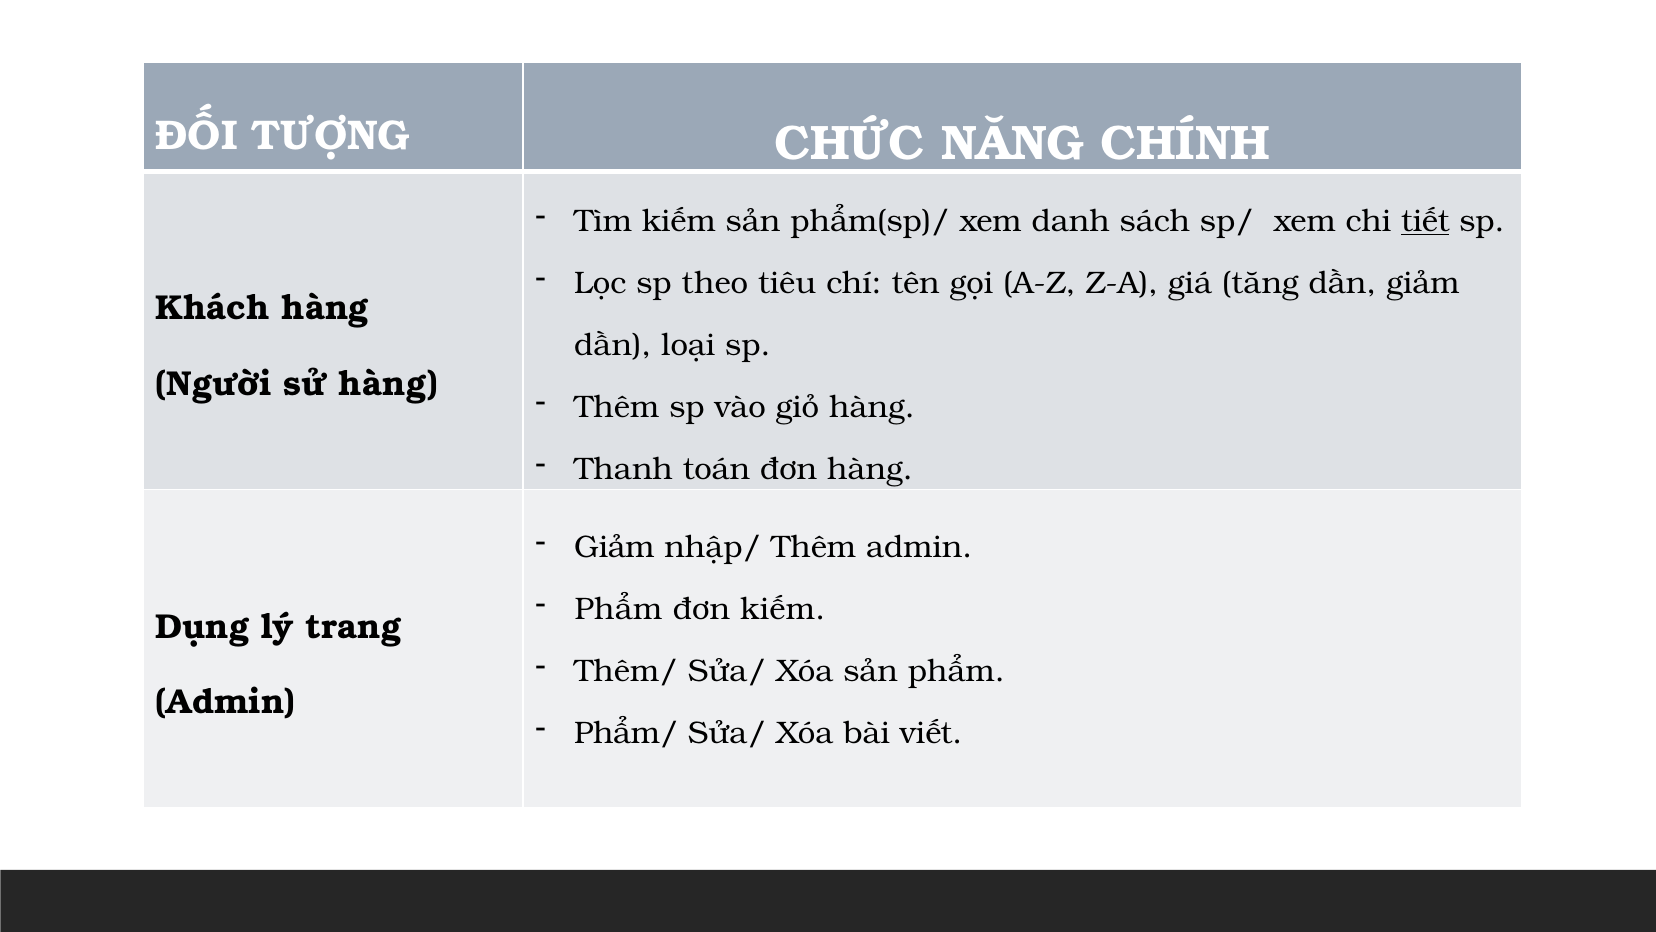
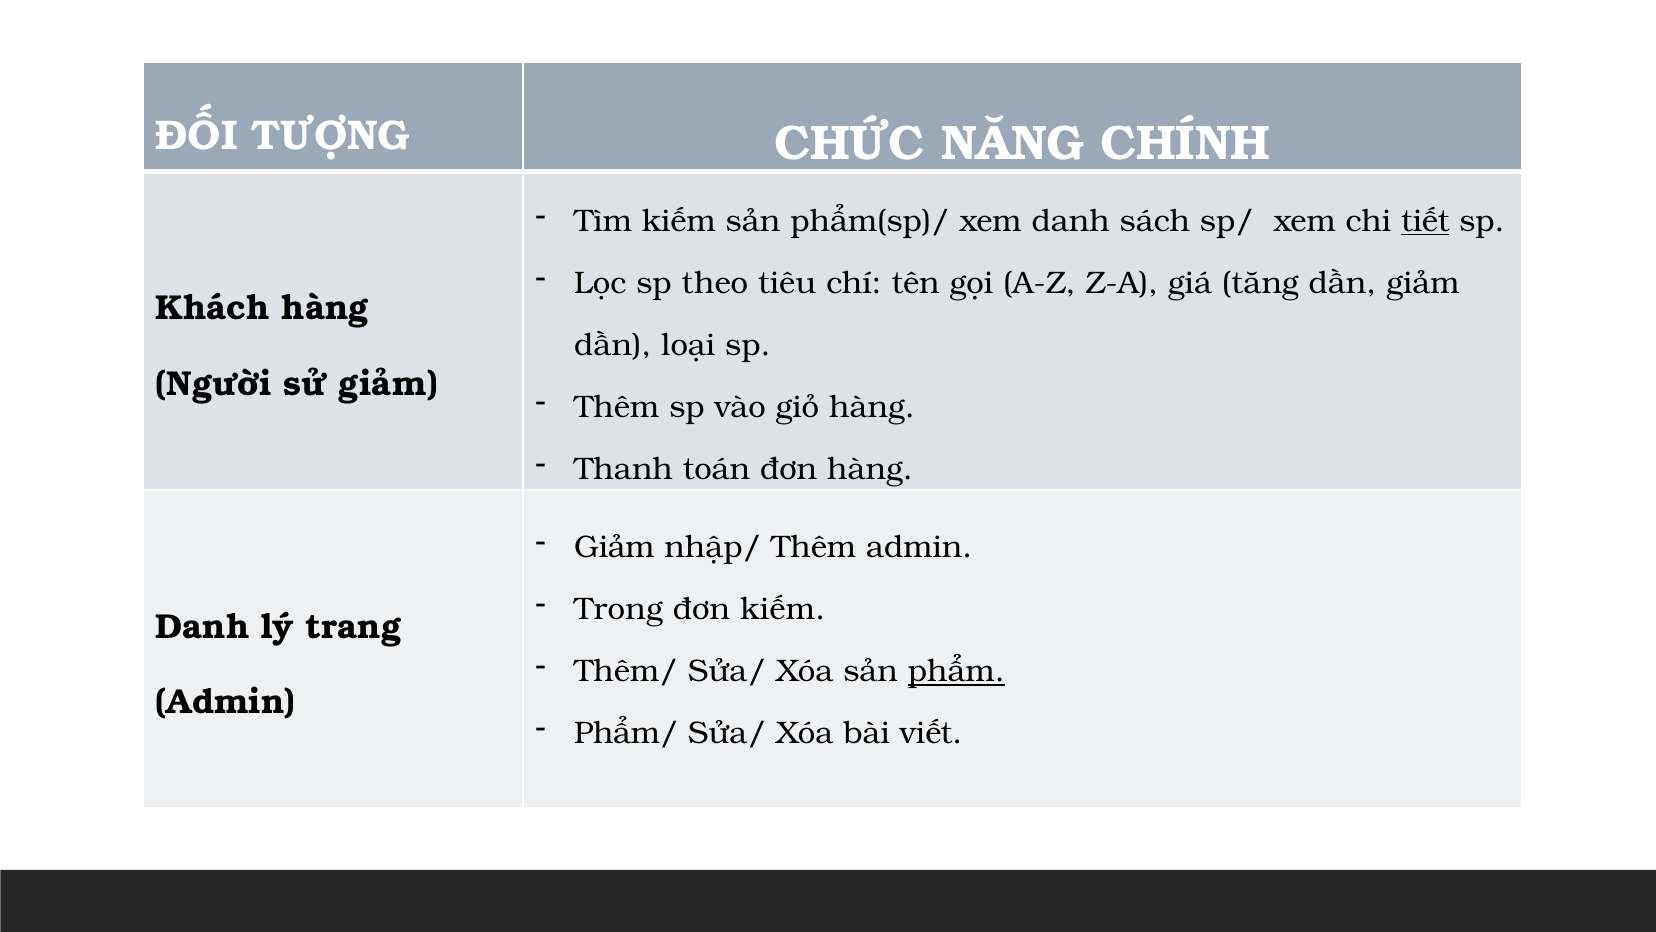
sử hàng: hàng -> giảm
Phẩm at (618, 609): Phẩm -> Trong
Dụng at (202, 626): Dụng -> Danh
phẩm at (956, 671) underline: none -> present
